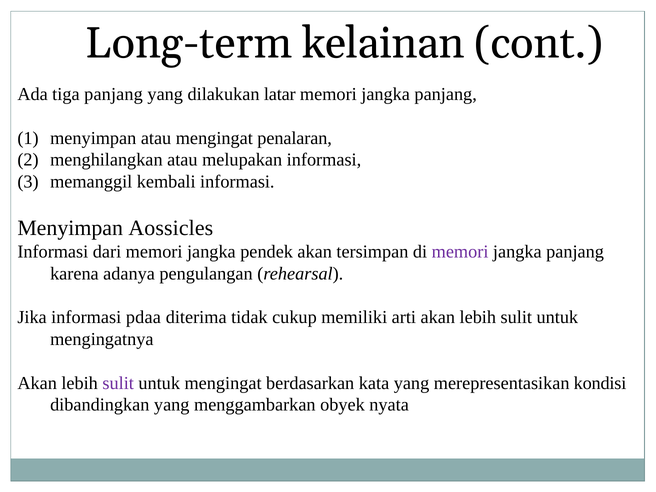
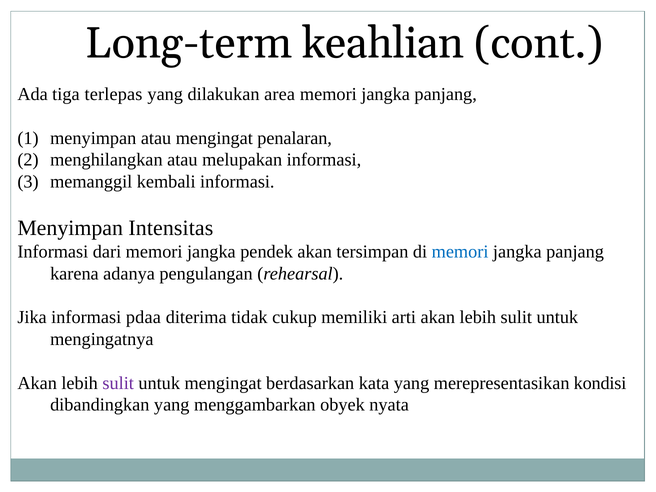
kelainan: kelainan -> keahlian
tiga panjang: panjang -> terlepas
latar: latar -> area
Aossicles: Aossicles -> Intensitas
memori at (460, 252) colour: purple -> blue
